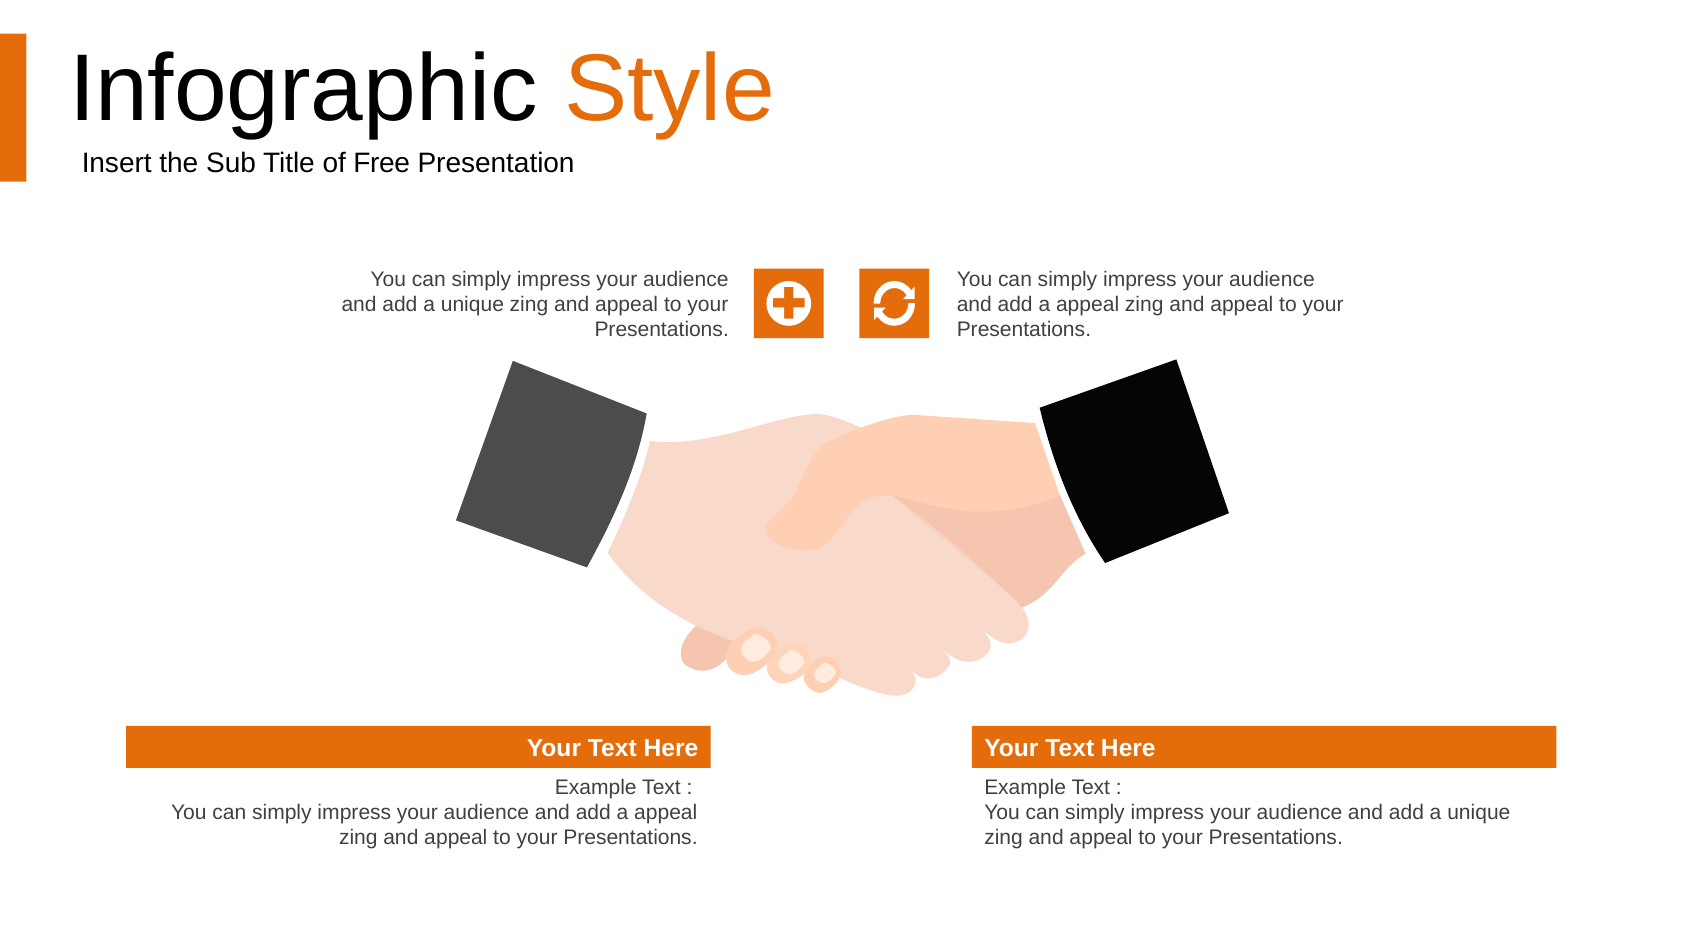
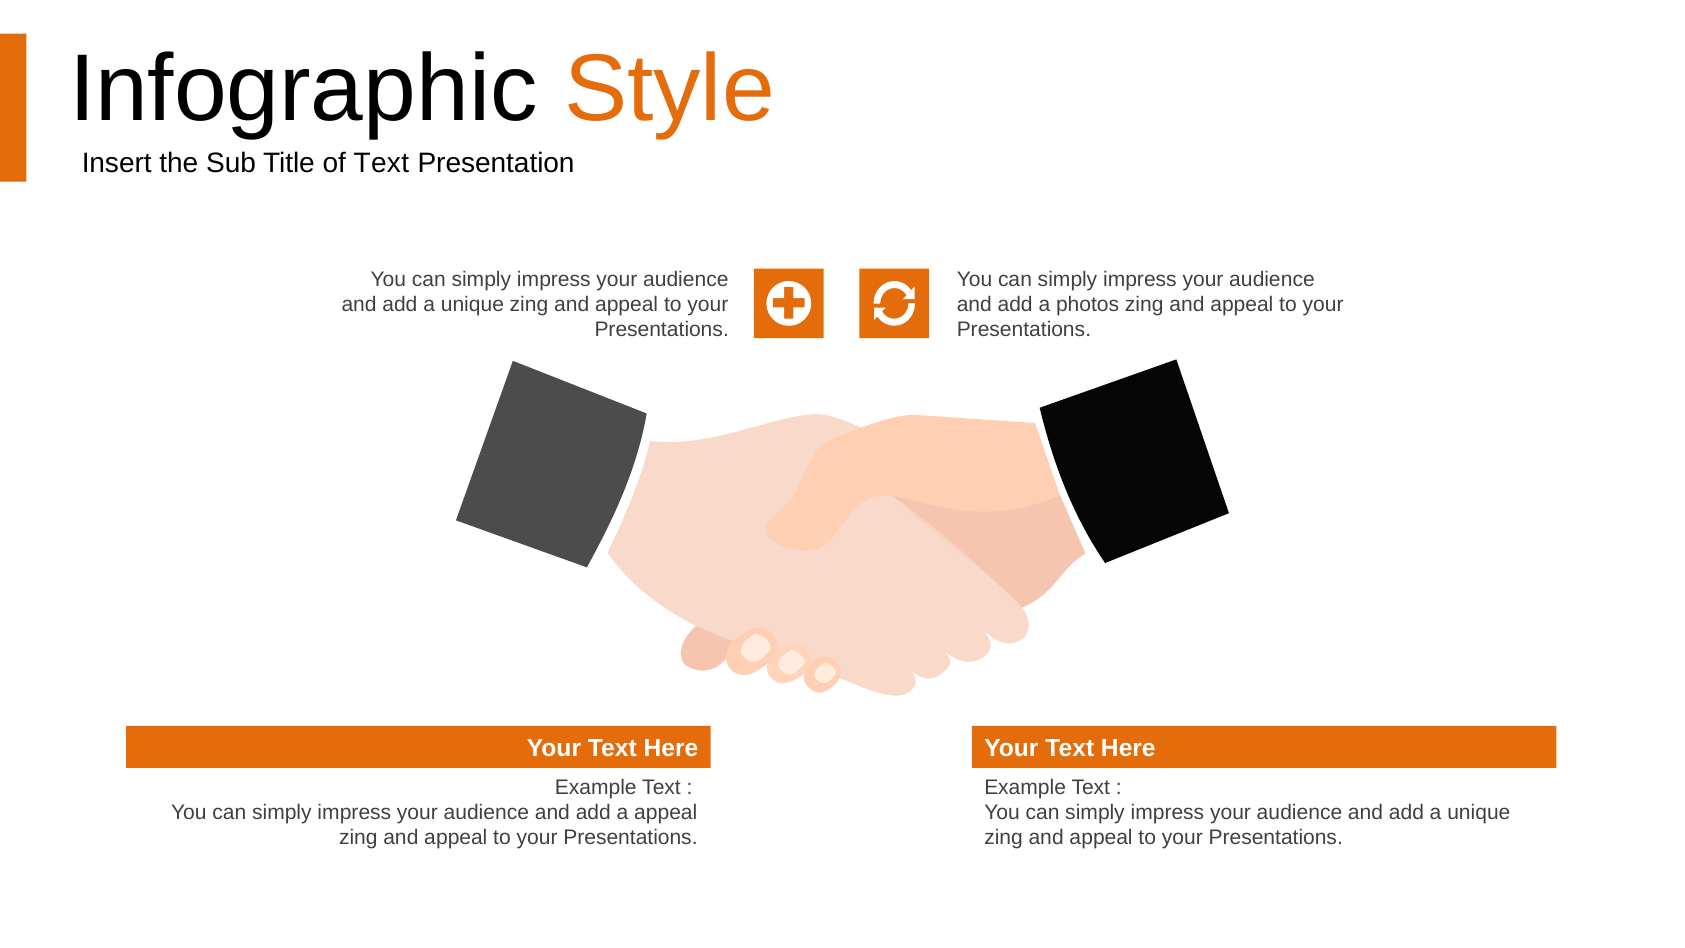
of Free: Free -> Text
appeal at (1088, 304): appeal -> photos
